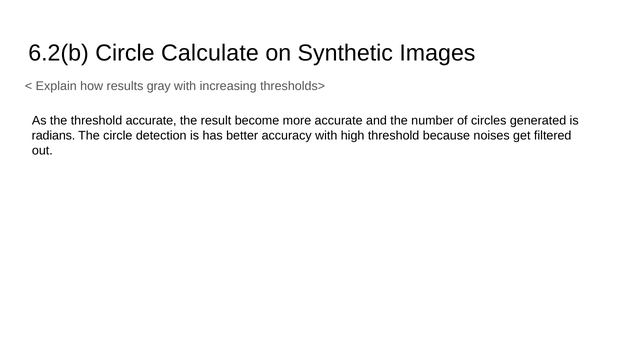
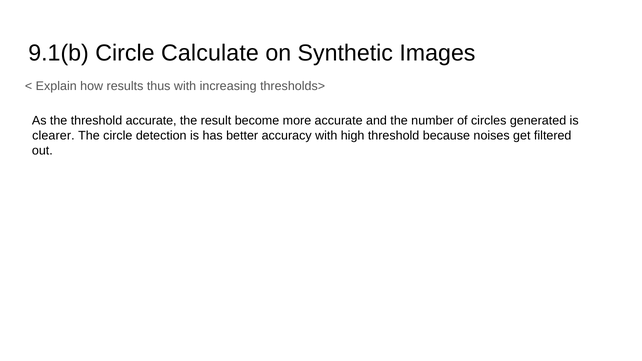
6.2(b: 6.2(b -> 9.1(b
gray: gray -> thus
radians: radians -> clearer
